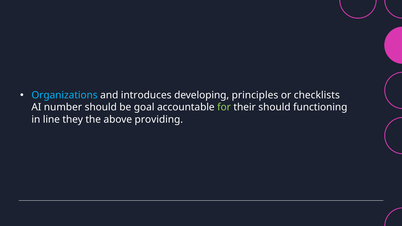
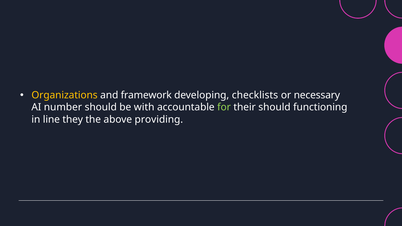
Organizations colour: light blue -> yellow
introduces: introduces -> framework
principles: principles -> checklists
checklists: checklists -> necessary
goal: goal -> with
